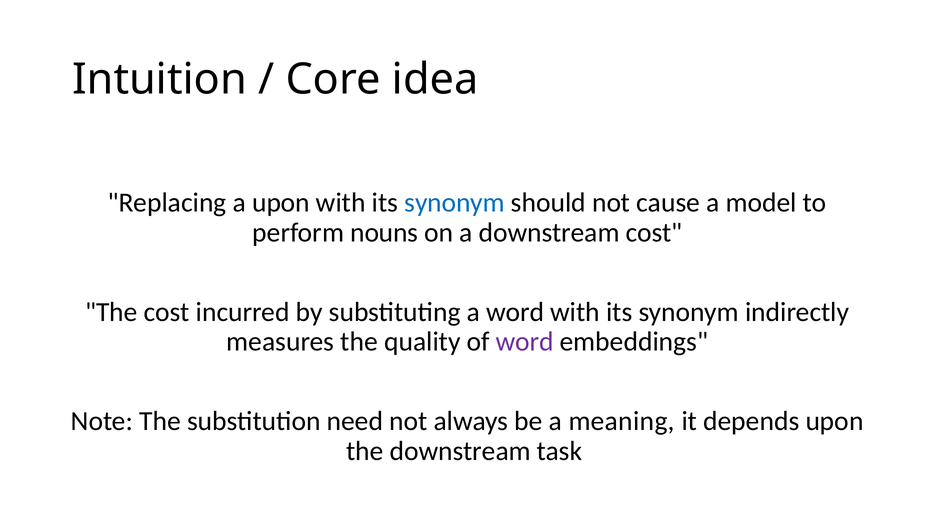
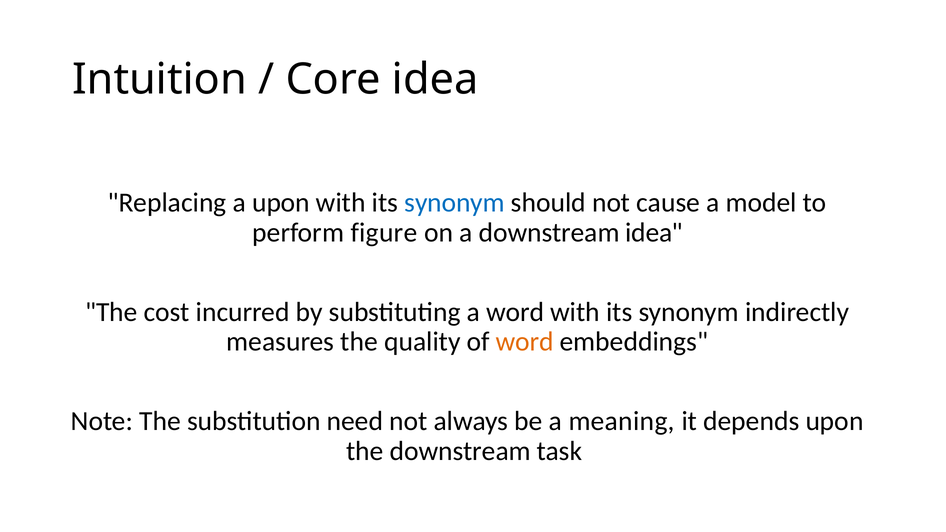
nouns: nouns -> figure
downstream cost: cost -> idea
word at (525, 342) colour: purple -> orange
